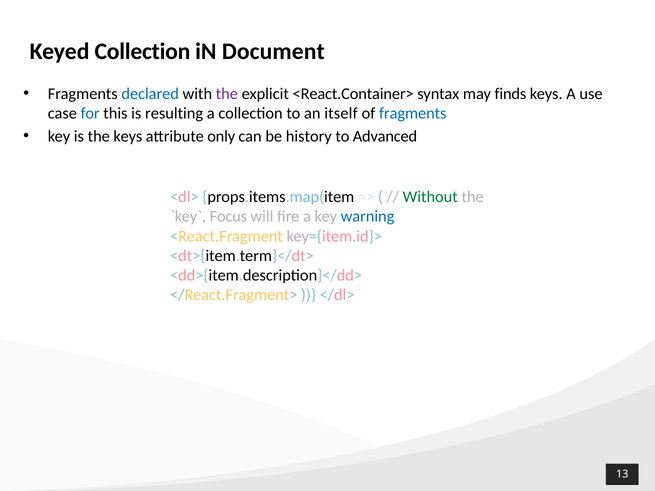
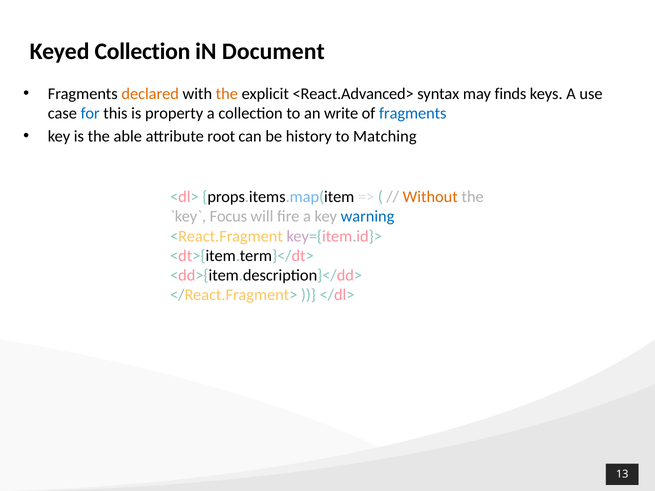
declared colour: blue -> orange
the at (227, 94) colour: purple -> orange
<React.Container>: <React.Container> -> <React.Advanced>
resulting: resulting -> property
itself: itself -> write
the keys: keys -> able
only: only -> root
Advanced: Advanced -> Matching
Without colour: green -> orange
